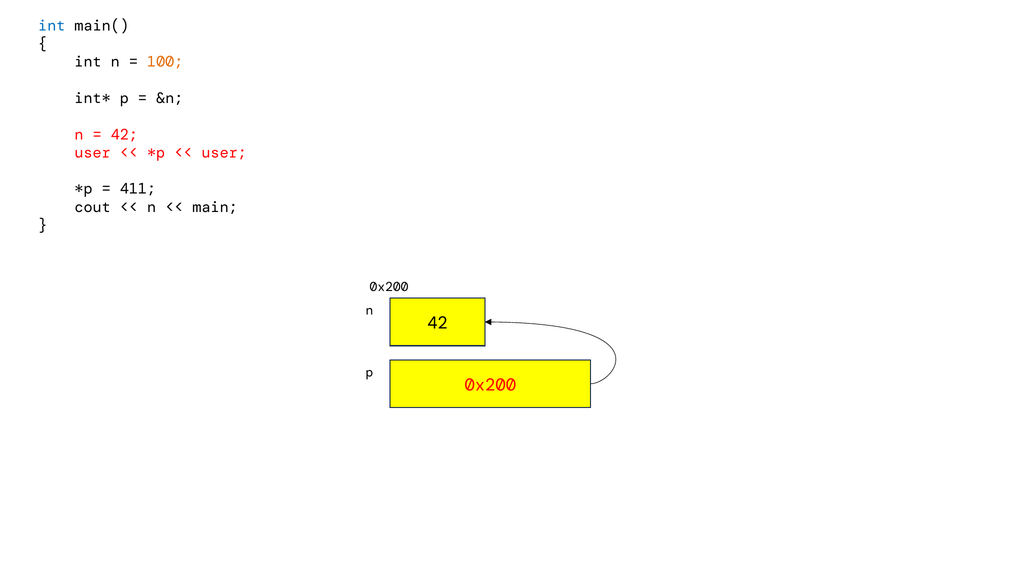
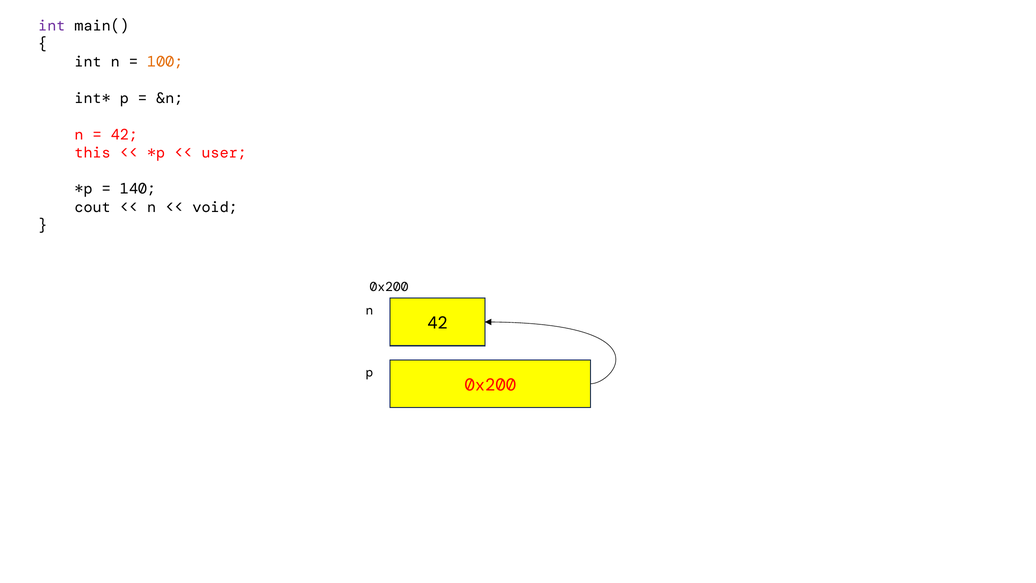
int at (52, 26) colour: blue -> purple
user at (93, 153): user -> this
411: 411 -> 140
main: main -> void
